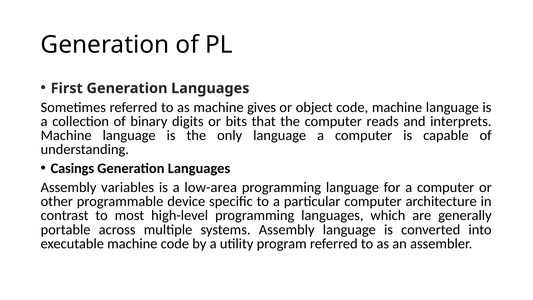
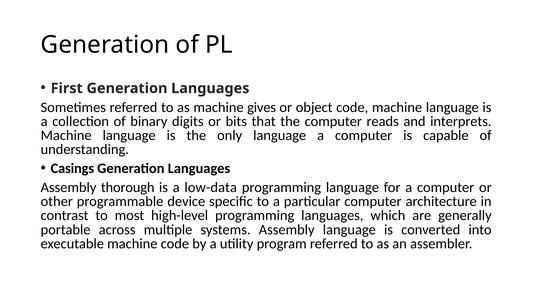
variables: variables -> thorough
low-area: low-area -> low-data
